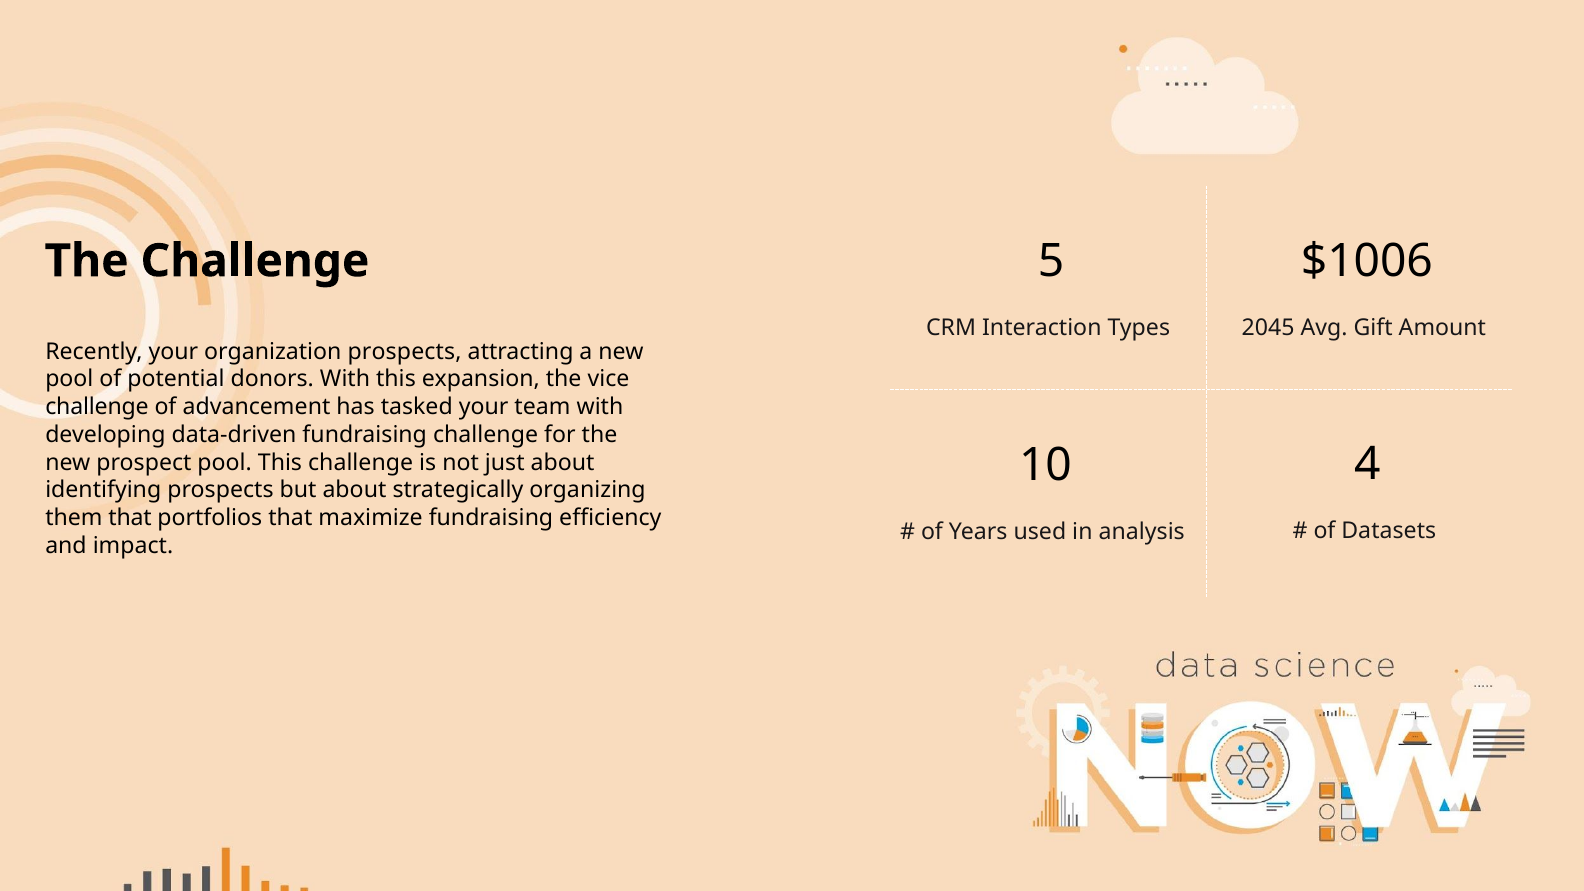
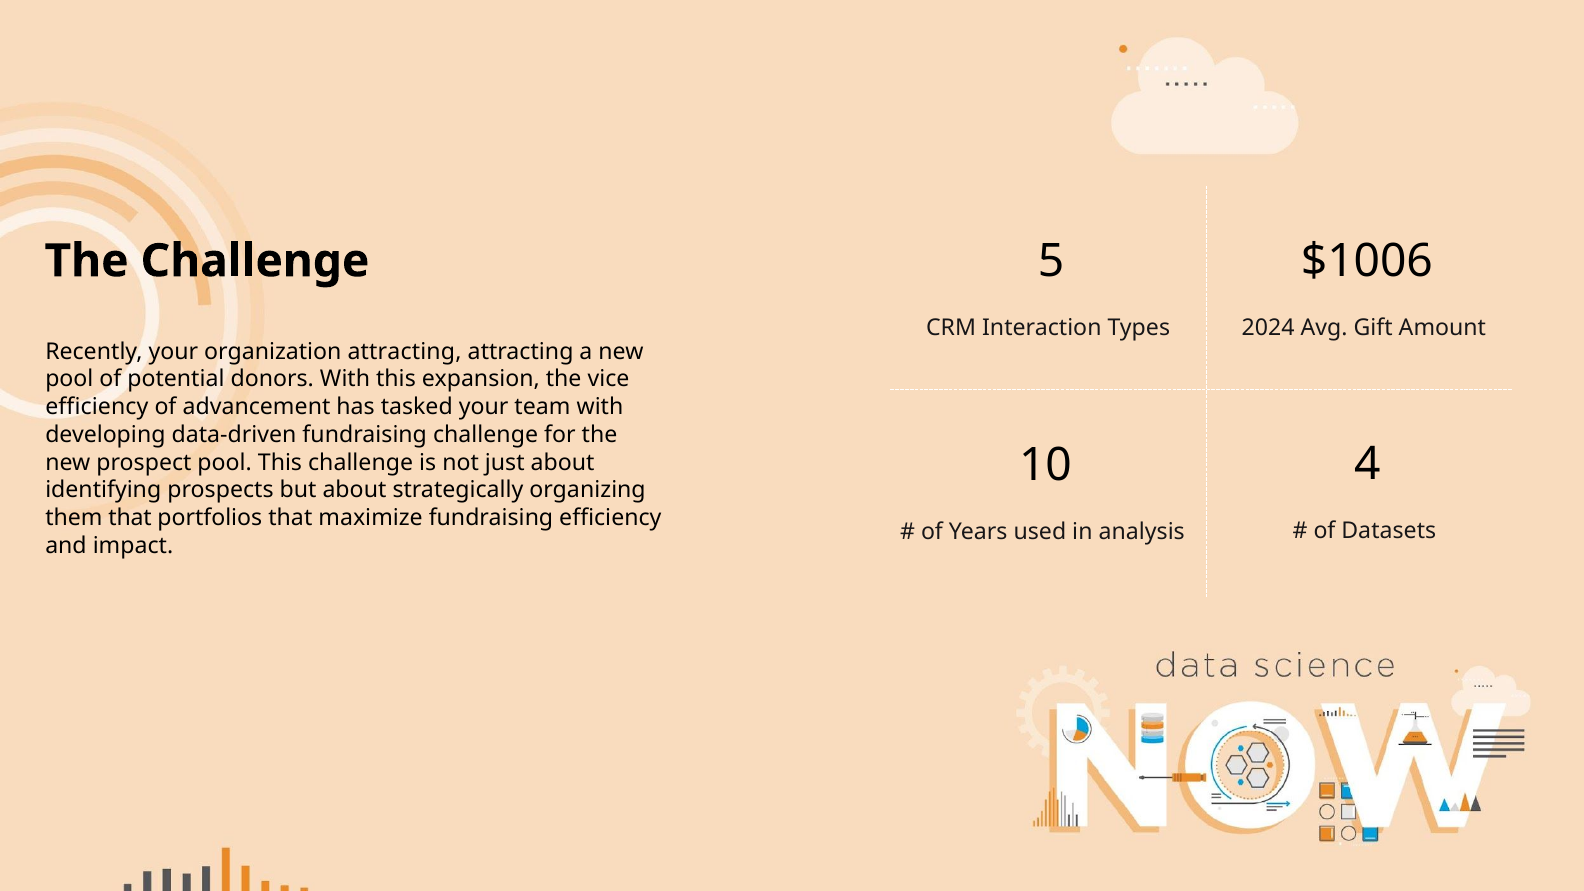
2045: 2045 -> 2024
organization prospects: prospects -> attracting
challenge at (97, 407): challenge -> efficiency
